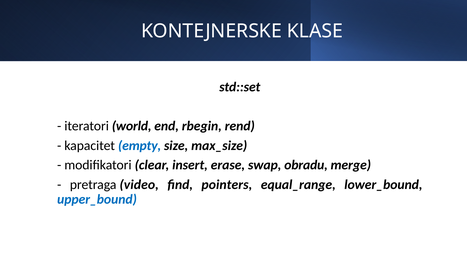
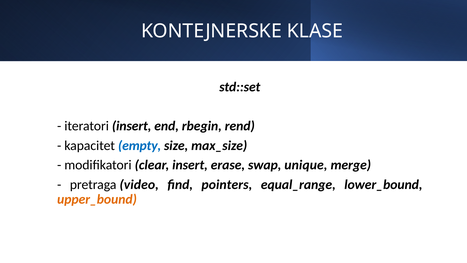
iteratori world: world -> insert
obradu: obradu -> unique
upper_bound colour: blue -> orange
